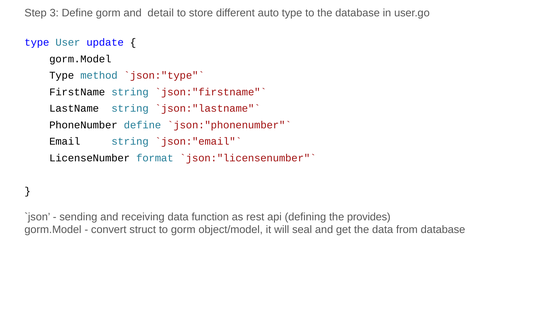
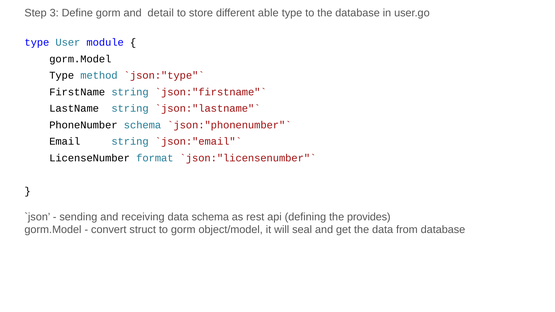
auto: auto -> able
update: update -> module
PhoneNumber define: define -> schema
data function: function -> schema
